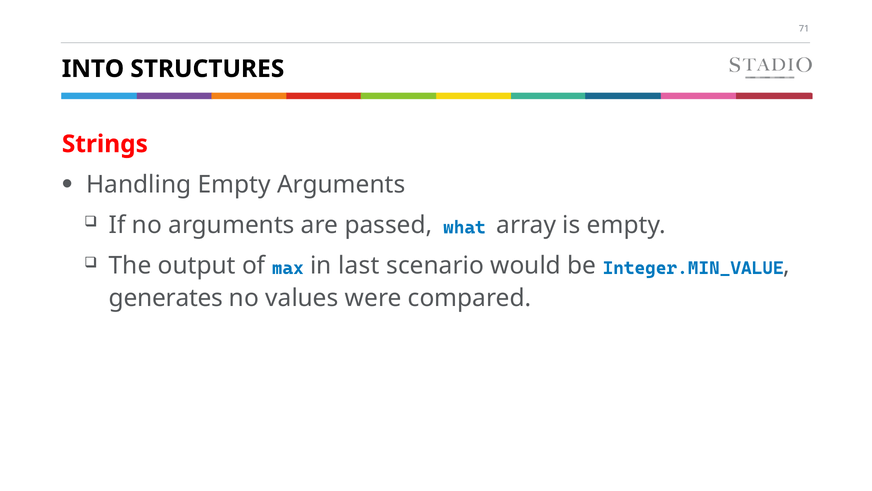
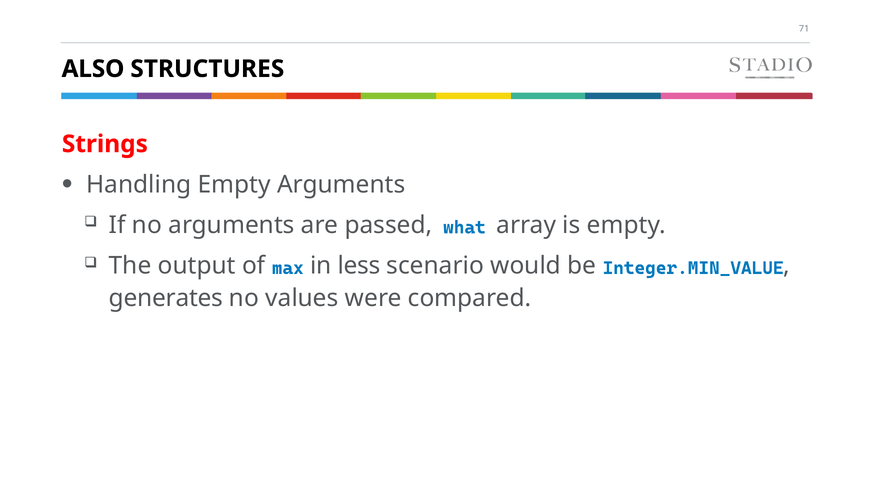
INTO: INTO -> ALSO
last: last -> less
